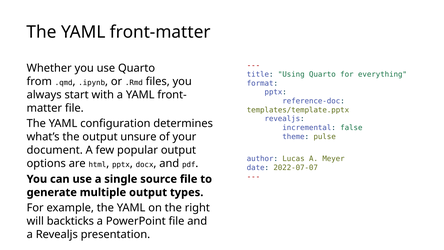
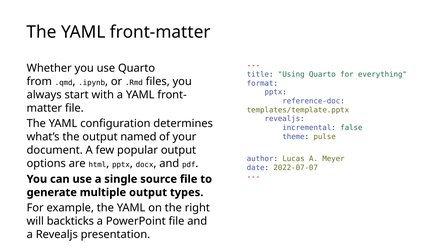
unsure: unsure -> named
